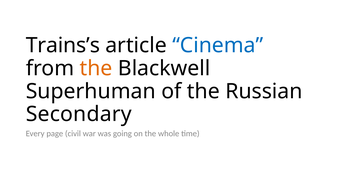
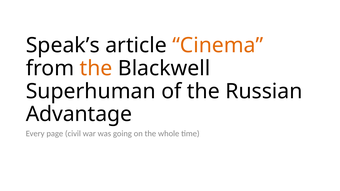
Trains’s: Trains’s -> Speak’s
Cinema colour: blue -> orange
Secondary: Secondary -> Advantage
